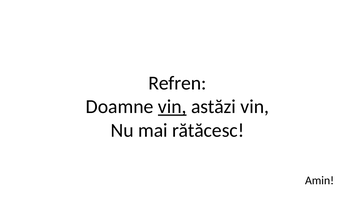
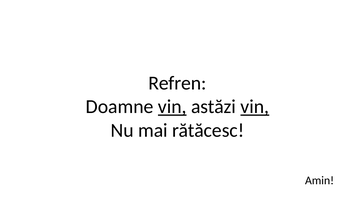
vin at (255, 107) underline: none -> present
